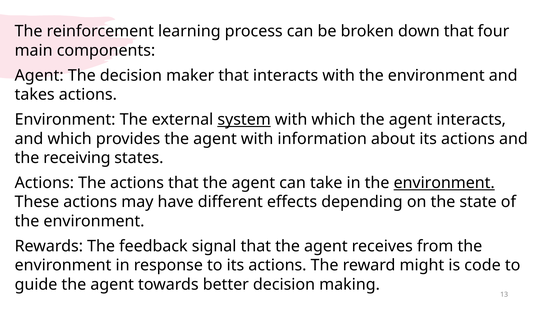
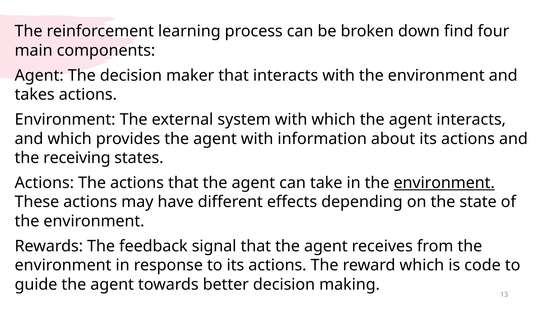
down that: that -> find
system underline: present -> none
reward might: might -> which
